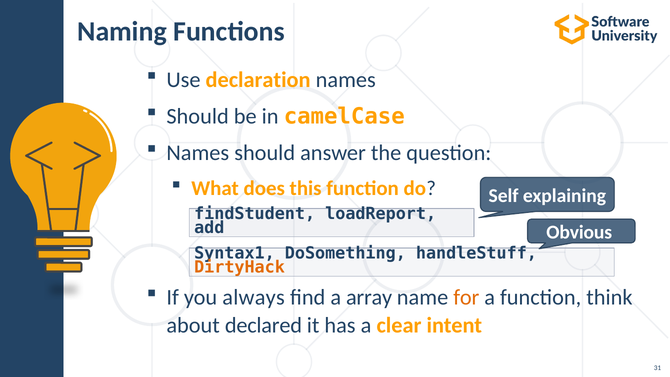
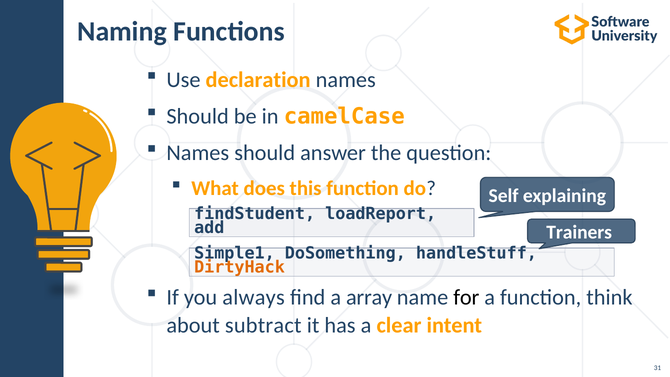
Obvious: Obvious -> Trainers
Syntax1: Syntax1 -> Simple1
for colour: orange -> black
declared: declared -> subtract
